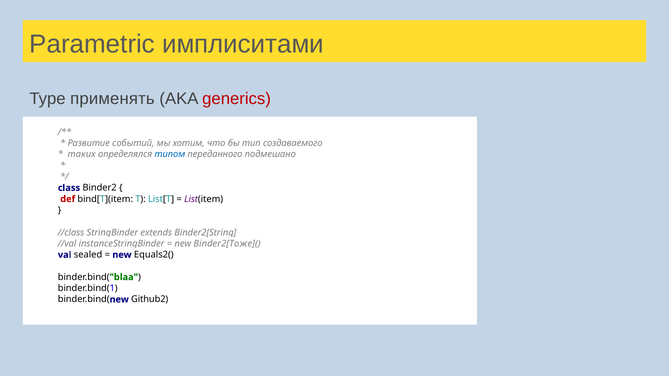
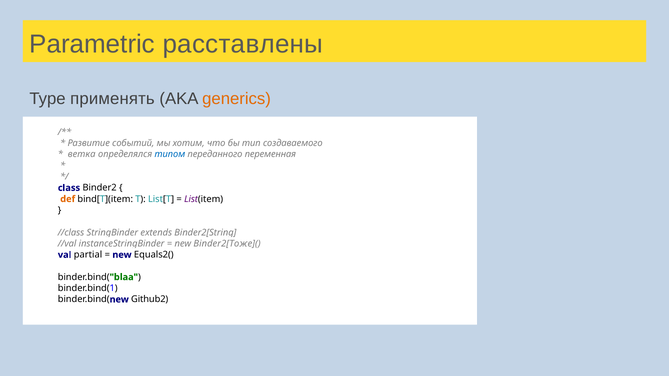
имплиситами: имплиситами -> расставлены
generics colour: red -> orange
таких: таких -> ветка
подмешано: подмешано -> переменная
def colour: red -> orange
sealed: sealed -> partial
